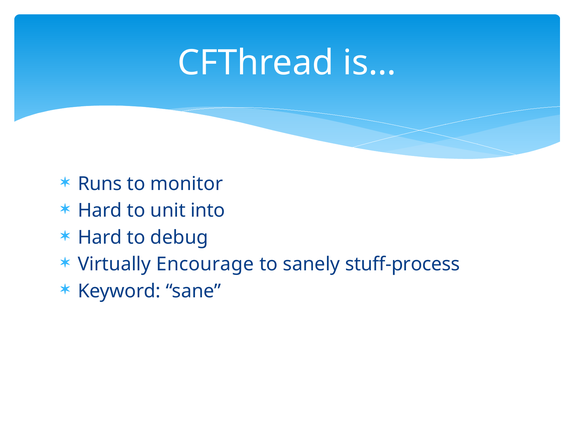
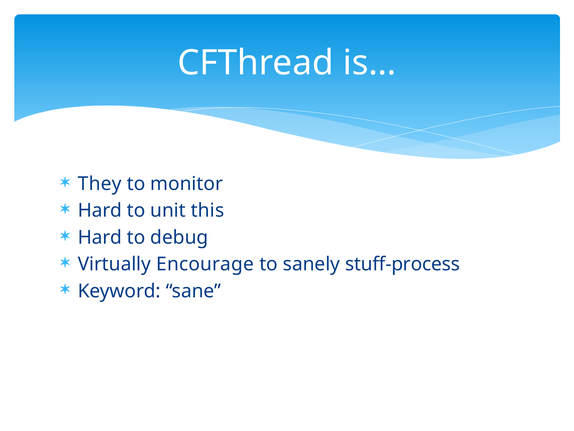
Runs: Runs -> They
into: into -> this
